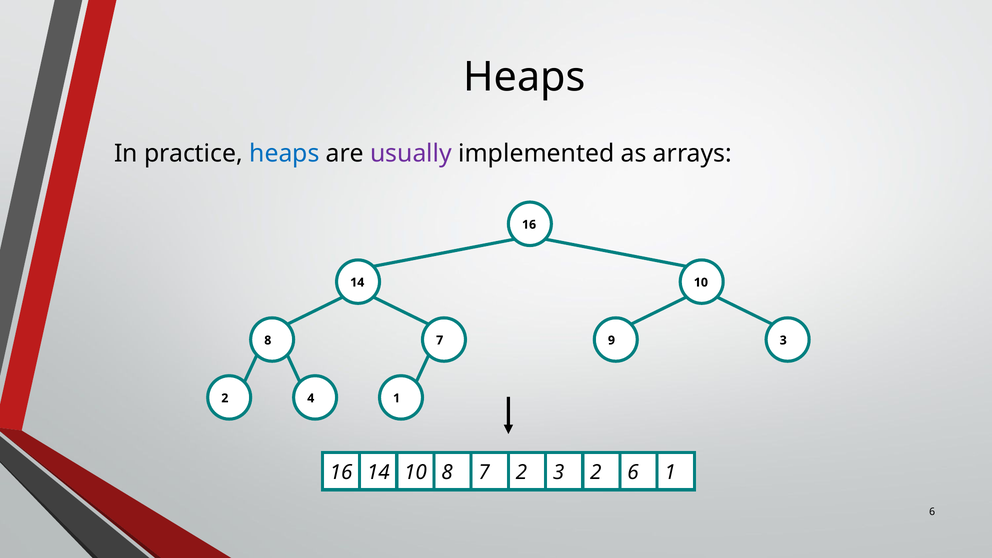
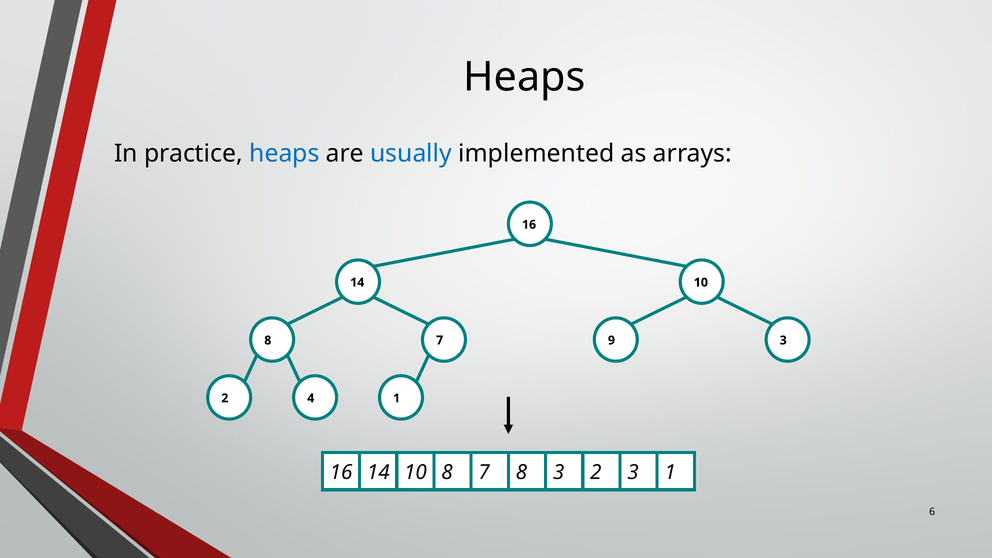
usually colour: purple -> blue
7 2: 2 -> 8
2 6: 6 -> 3
